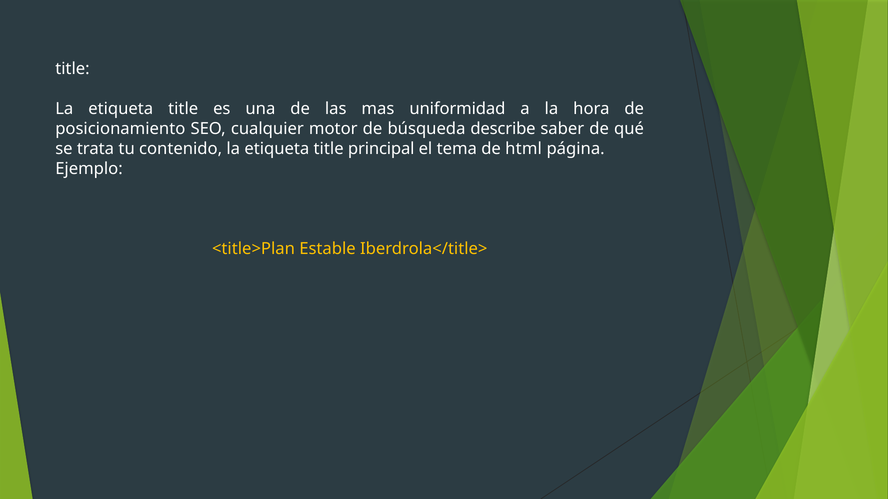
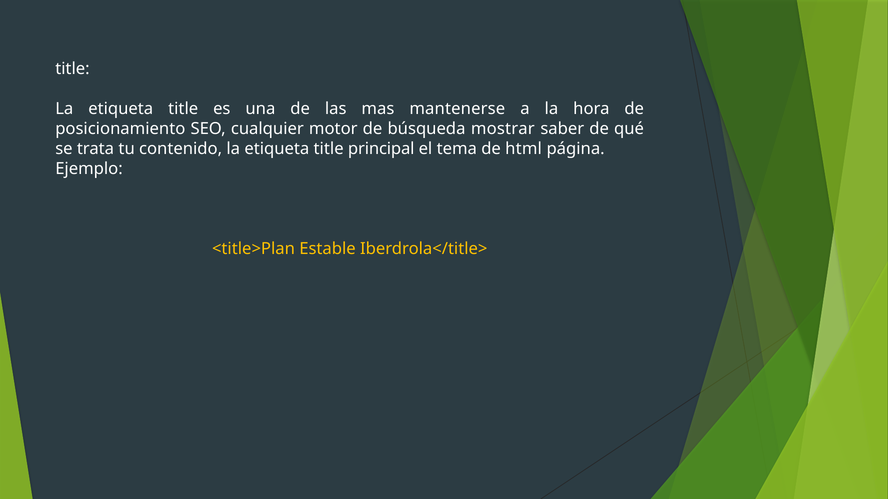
uniformidad: uniformidad -> mantenerse
describe: describe -> mostrar
